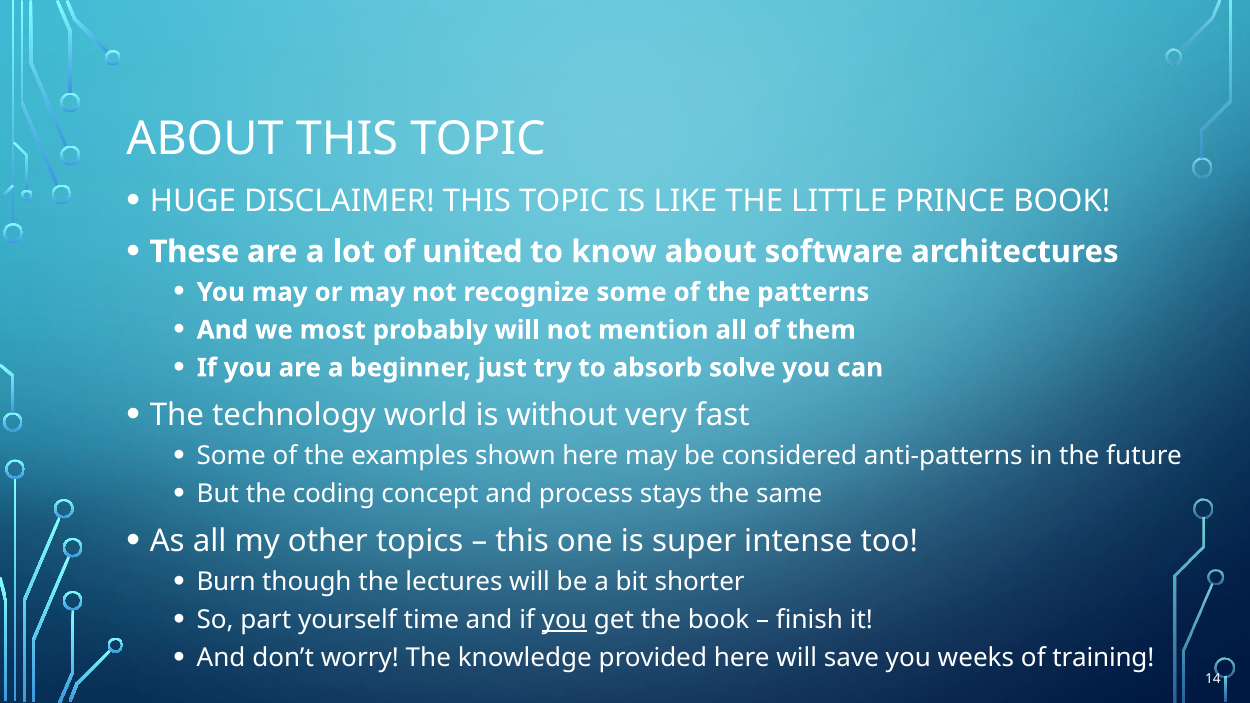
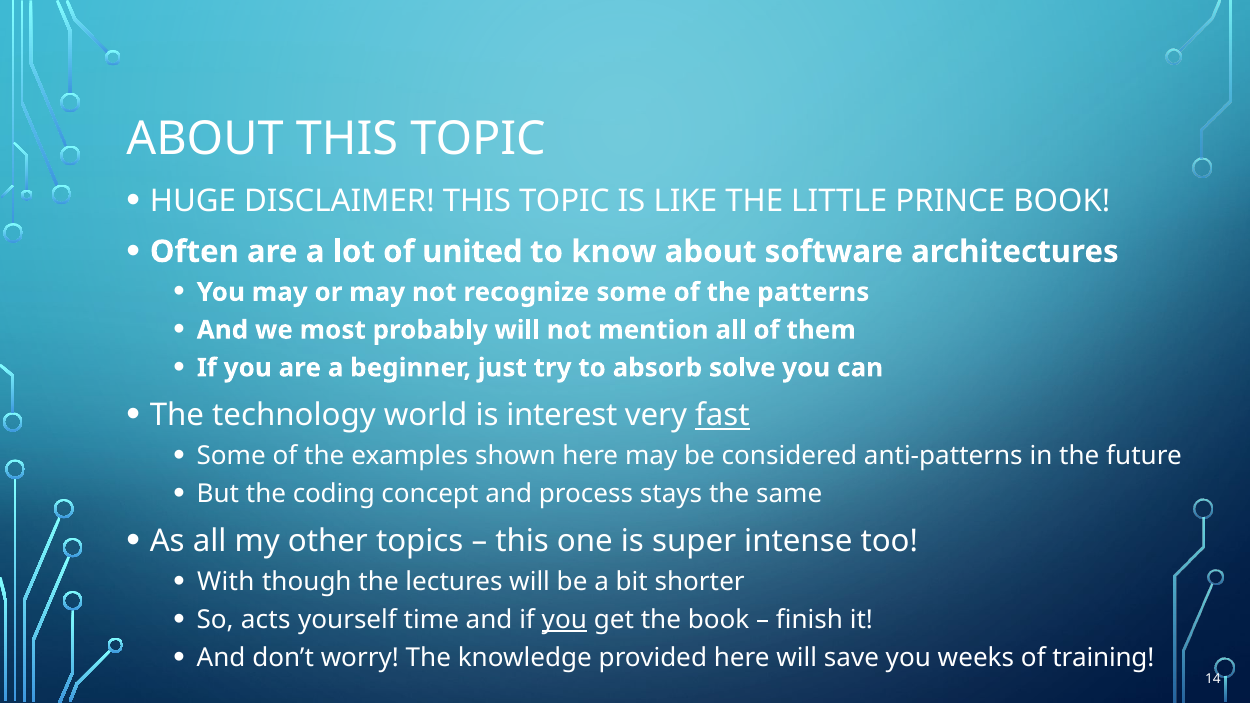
These: These -> Often
without: without -> interest
fast underline: none -> present
Burn: Burn -> With
part: part -> acts
